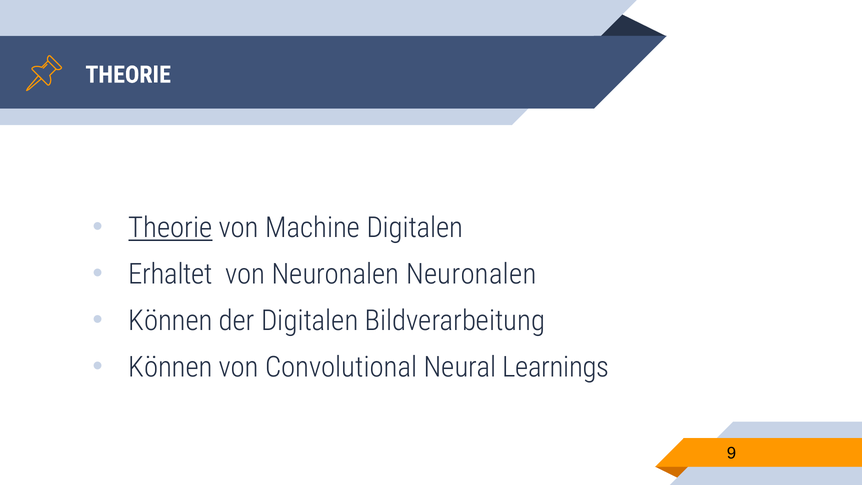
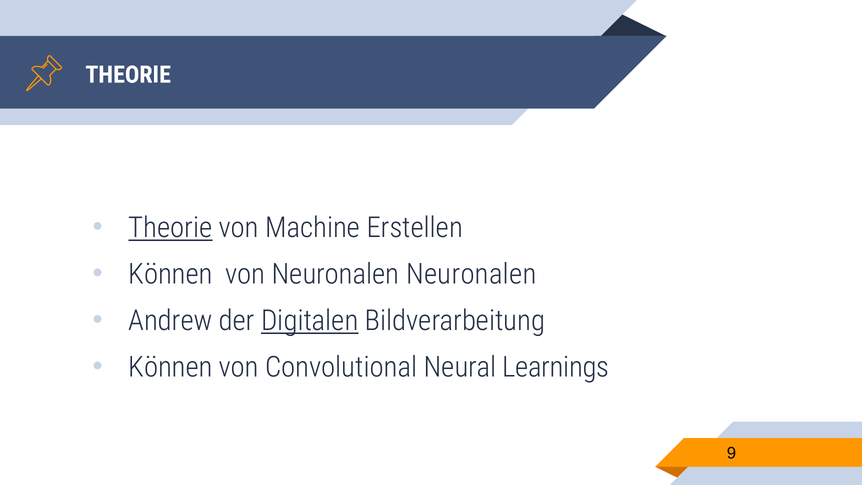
Machine Digitalen: Digitalen -> Erstellen
Erhaltet at (171, 274): Erhaltet -> Können
Können at (170, 321): Können -> Andrew
Digitalen at (310, 321) underline: none -> present
